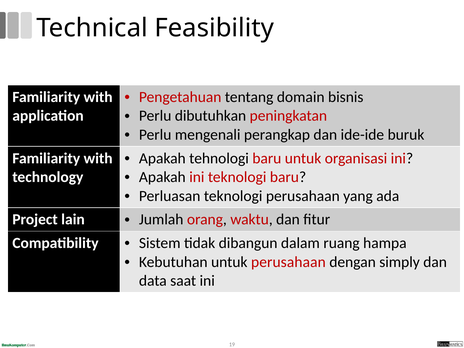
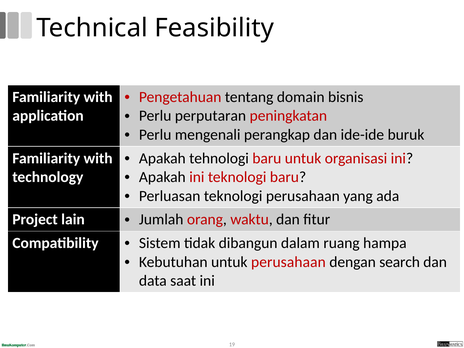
dibutuhkan: dibutuhkan -> perputaran
simply: simply -> search
